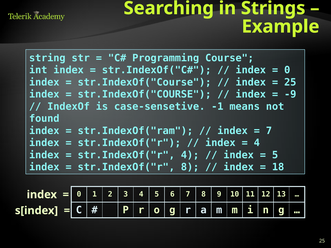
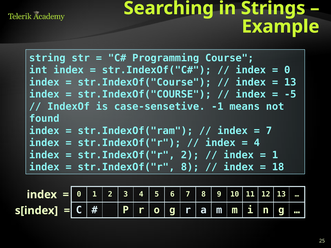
25 at (290, 82): 25 -> 13
-9: -9 -> -5
str.IndexOf("r 4: 4 -> 2
5 at (275, 155): 5 -> 1
